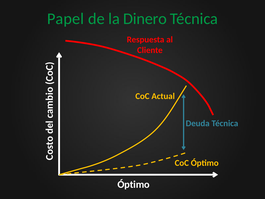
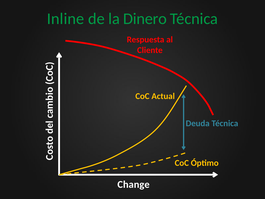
Papel: Papel -> Inline
Óptimo at (134, 184): Óptimo -> Change
